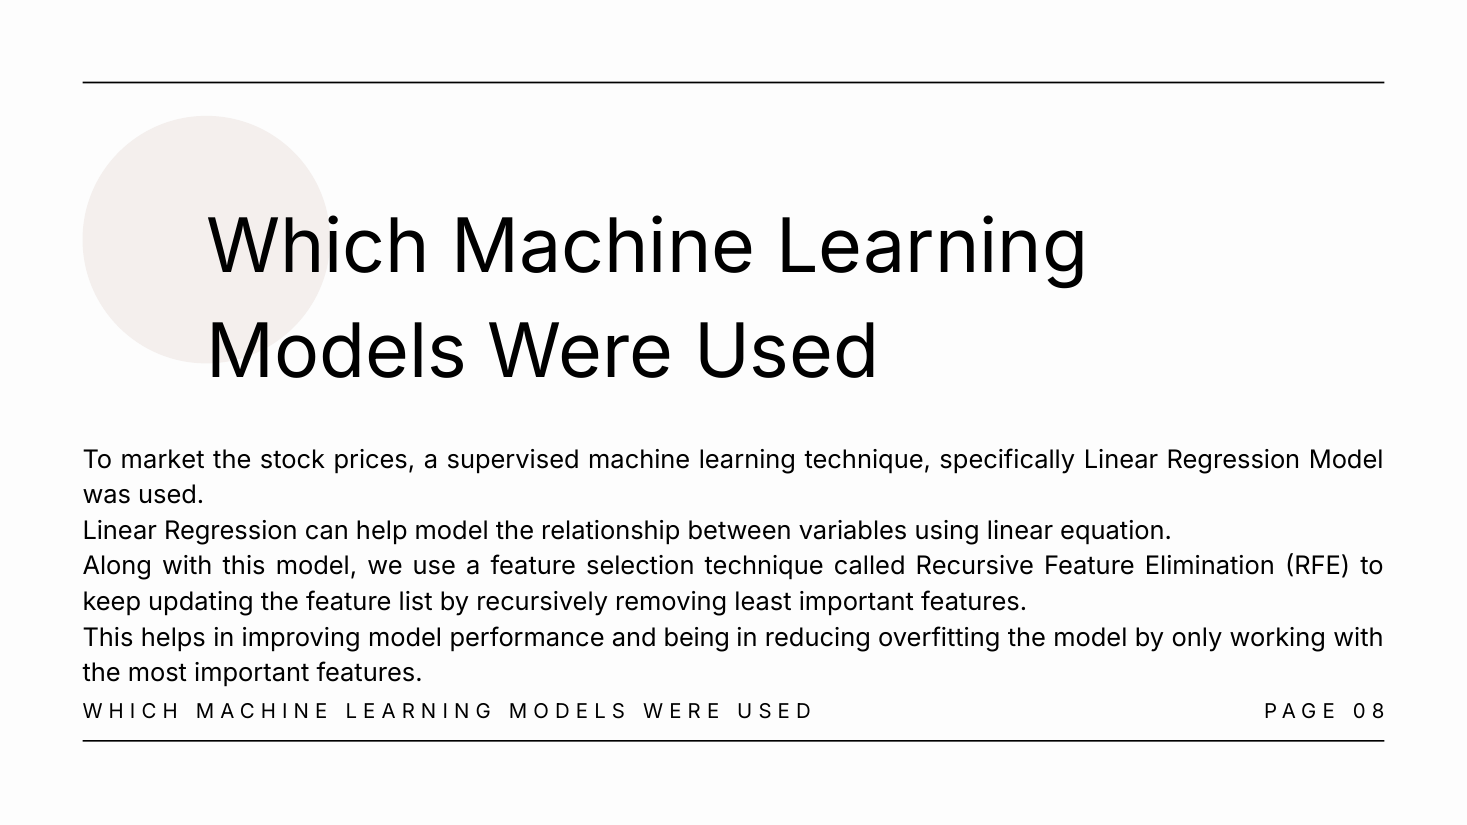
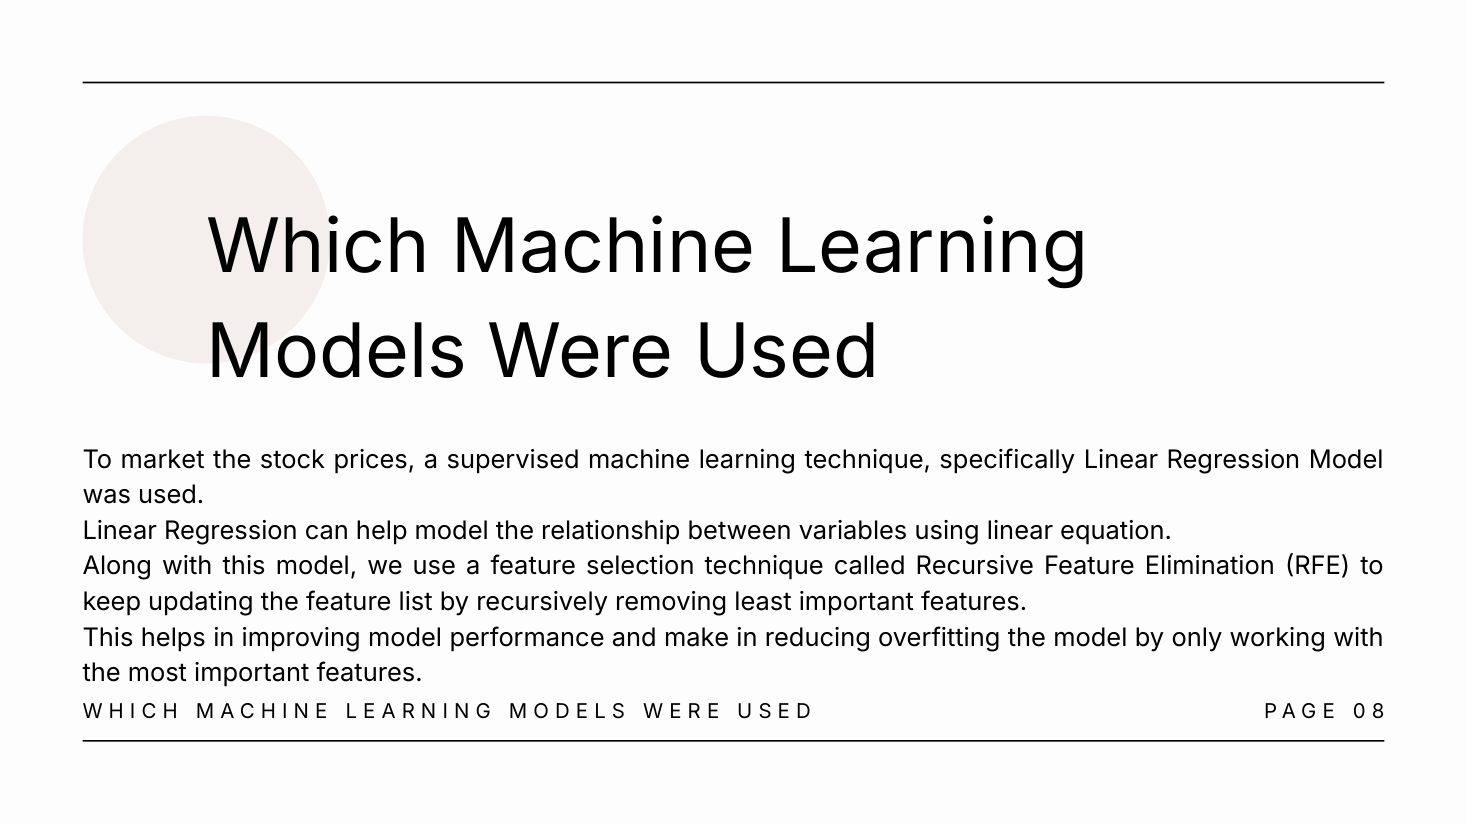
being: being -> make
